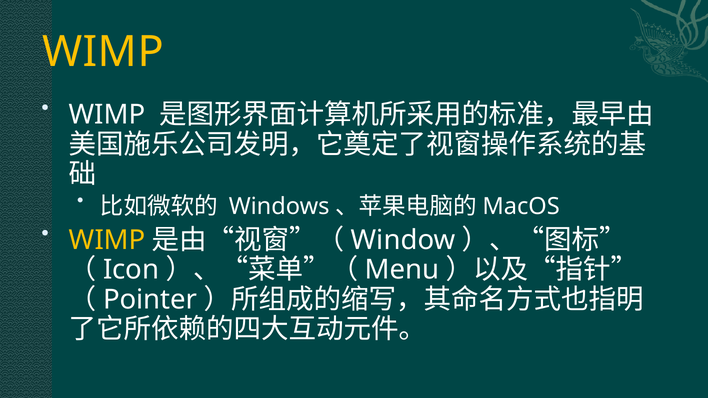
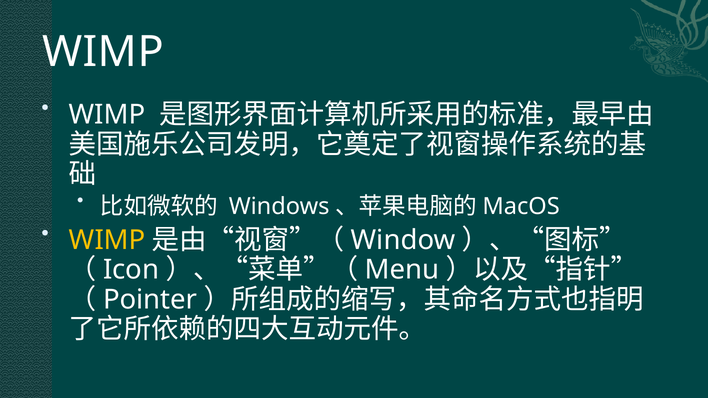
WIMP at (103, 52) colour: yellow -> white
